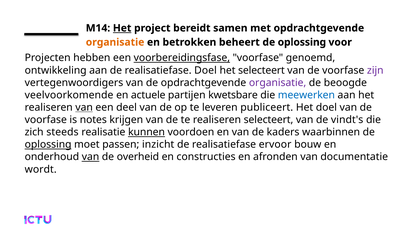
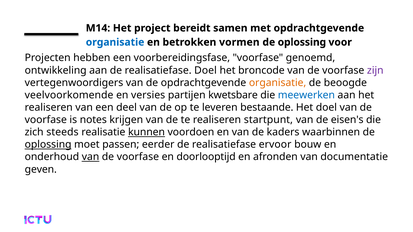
Het at (122, 28) underline: present -> none
organisatie at (115, 42) colour: orange -> blue
beheert: beheert -> vormen
voorbereidingsfase underline: present -> none
het selecteert: selecteert -> broncode
organisatie at (278, 83) colour: purple -> orange
actuele: actuele -> versies
van at (84, 108) underline: present -> none
publiceert: publiceert -> bestaande
realiseren selecteert: selecteert -> startpunt
vindt's: vindt's -> eisen's
inzicht: inzicht -> eerder
overheid at (138, 157): overheid -> voorfase
constructies: constructies -> doorlooptijd
wordt: wordt -> geven
